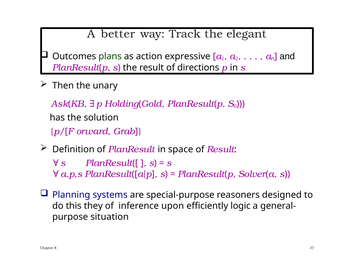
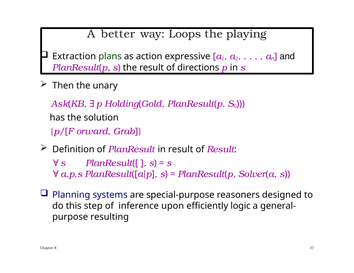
Track: Track -> Loops
elegant: elegant -> playing
Outcomes: Outcomes -> Extraction
in space: space -> result
they: they -> step
situation: situation -> resulting
